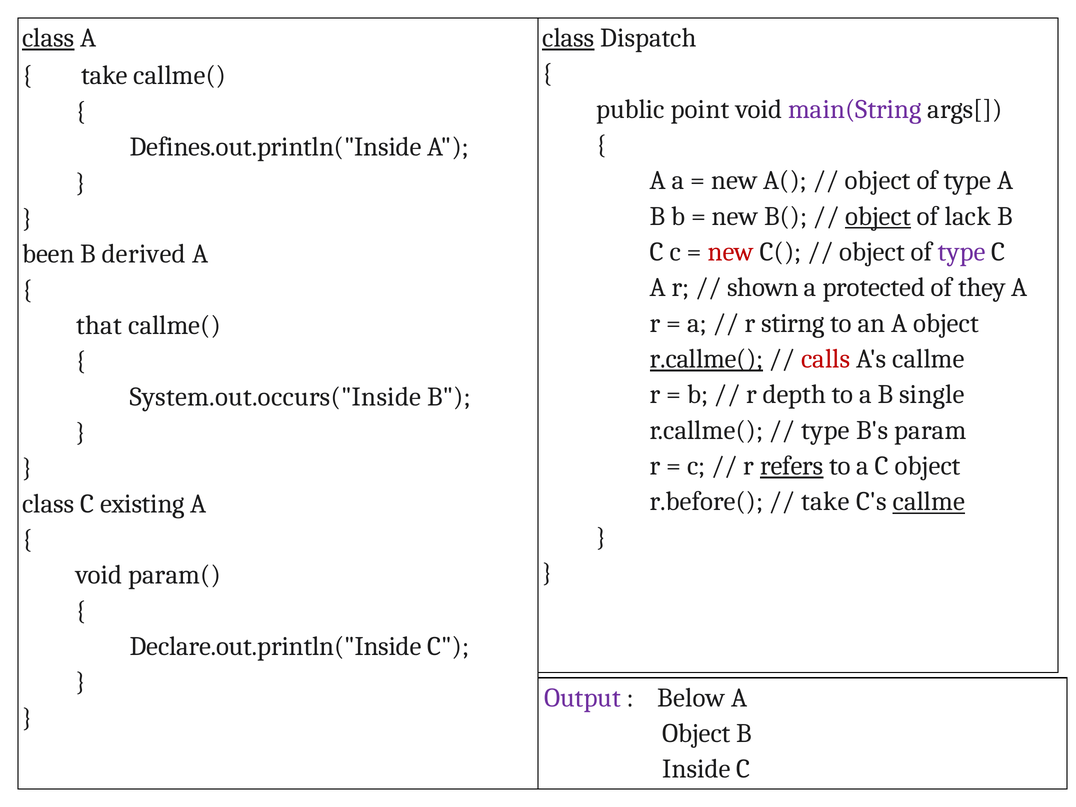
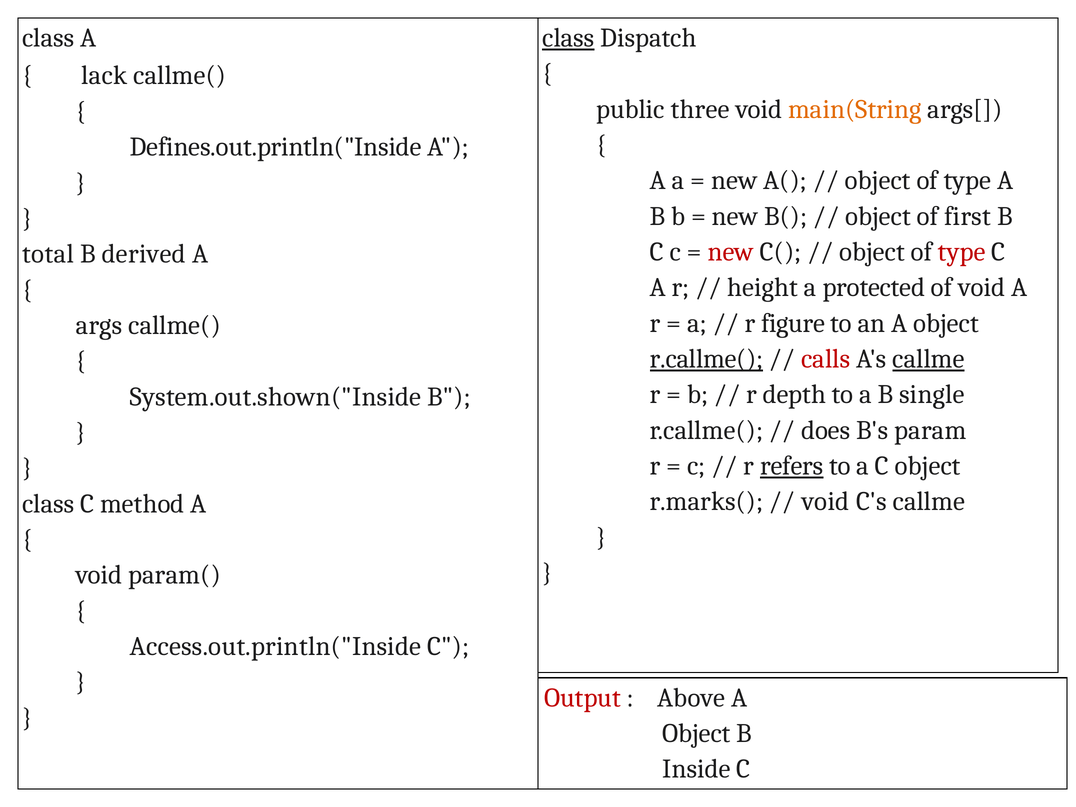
class at (48, 38) underline: present -> none
take at (104, 75): take -> lack
point: point -> three
main(String colour: purple -> orange
object at (878, 216) underline: present -> none
lack: lack -> first
type at (962, 252) colour: purple -> red
been: been -> total
shown: shown -> height
of they: they -> void
stirng: stirng -> figure
that: that -> args
callme at (929, 359) underline: none -> present
System.out.occurs("Inside: System.out.occurs("Inside -> System.out.shown("Inside
type at (825, 430): type -> does
r.before(: r.before( -> r.marks(
take at (825, 502): take -> void
callme at (929, 502) underline: present -> none
existing: existing -> method
Declare.out.println("Inside: Declare.out.println("Inside -> Access.out.println("Inside
Output colour: purple -> red
Below: Below -> Above
